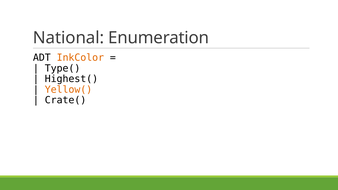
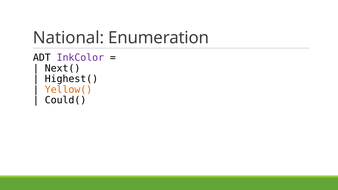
InkColor colour: orange -> purple
Type(: Type( -> Next(
Crate(: Crate( -> Could(
